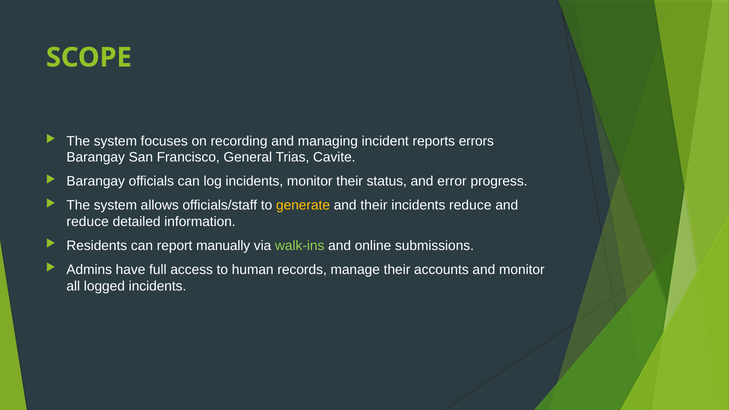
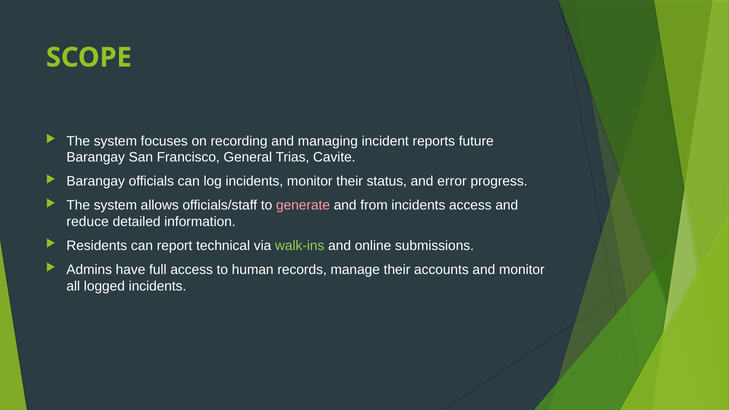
errors: errors -> future
generate colour: yellow -> pink
and their: their -> from
incidents reduce: reduce -> access
manually: manually -> technical
